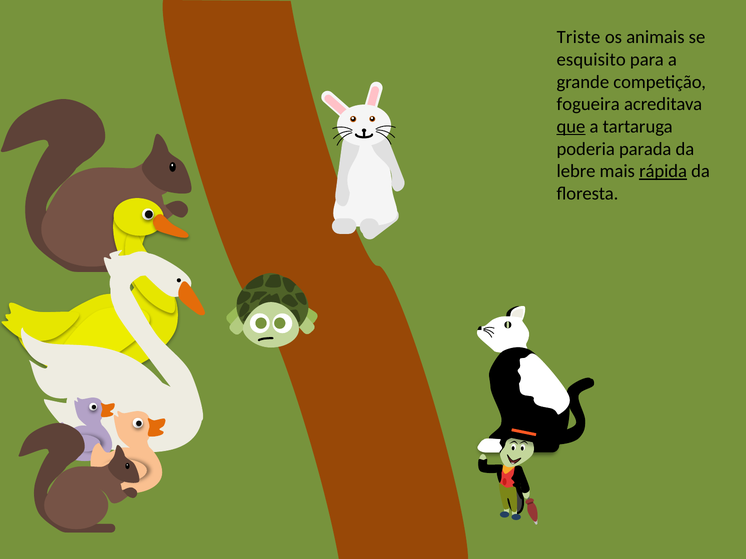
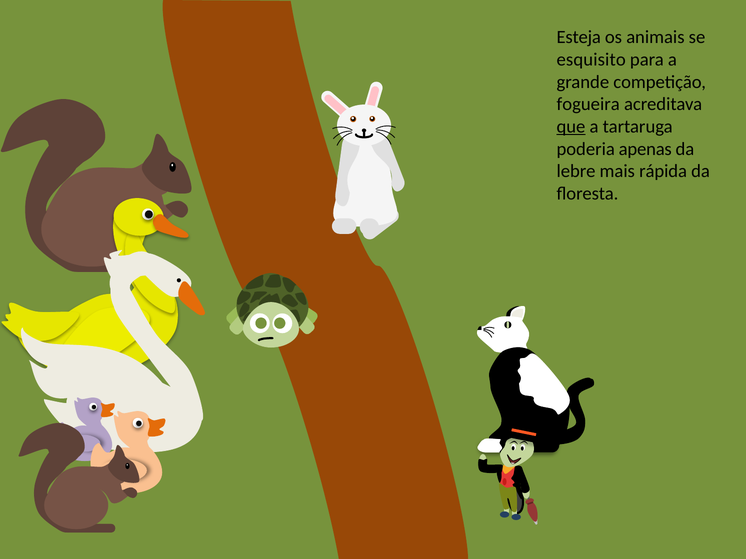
Triste: Triste -> Esteja
parada: parada -> apenas
rápida underline: present -> none
